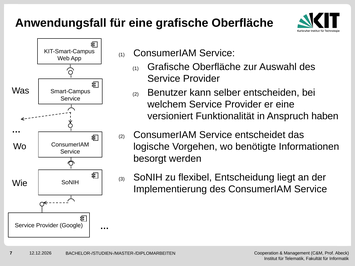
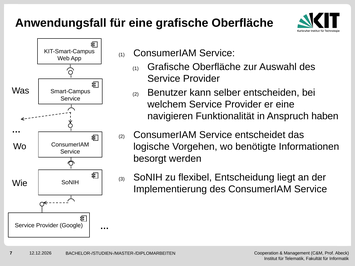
versioniert: versioniert -> navigieren
